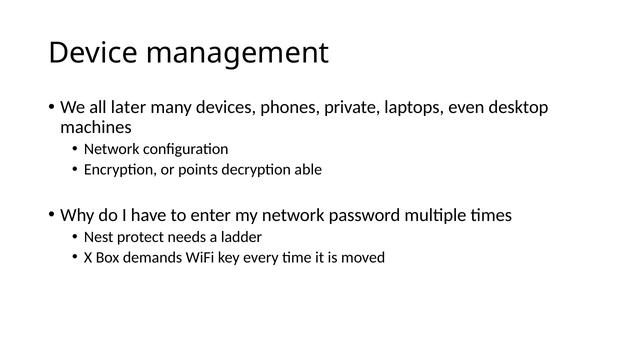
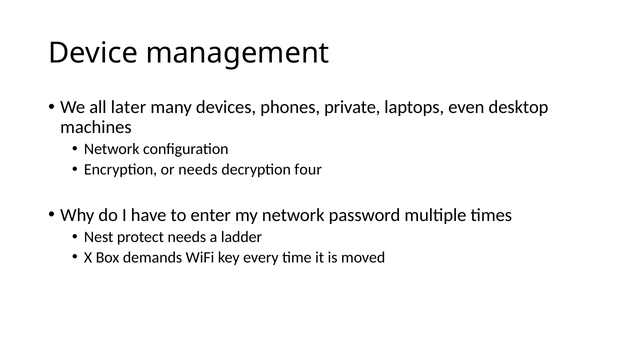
or points: points -> needs
able: able -> four
